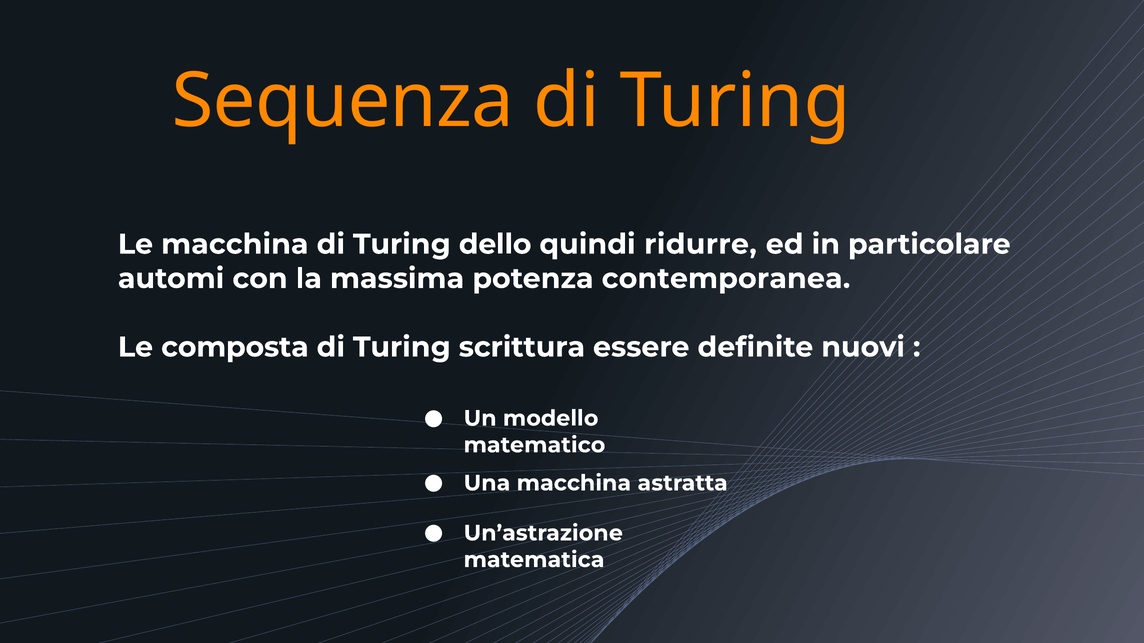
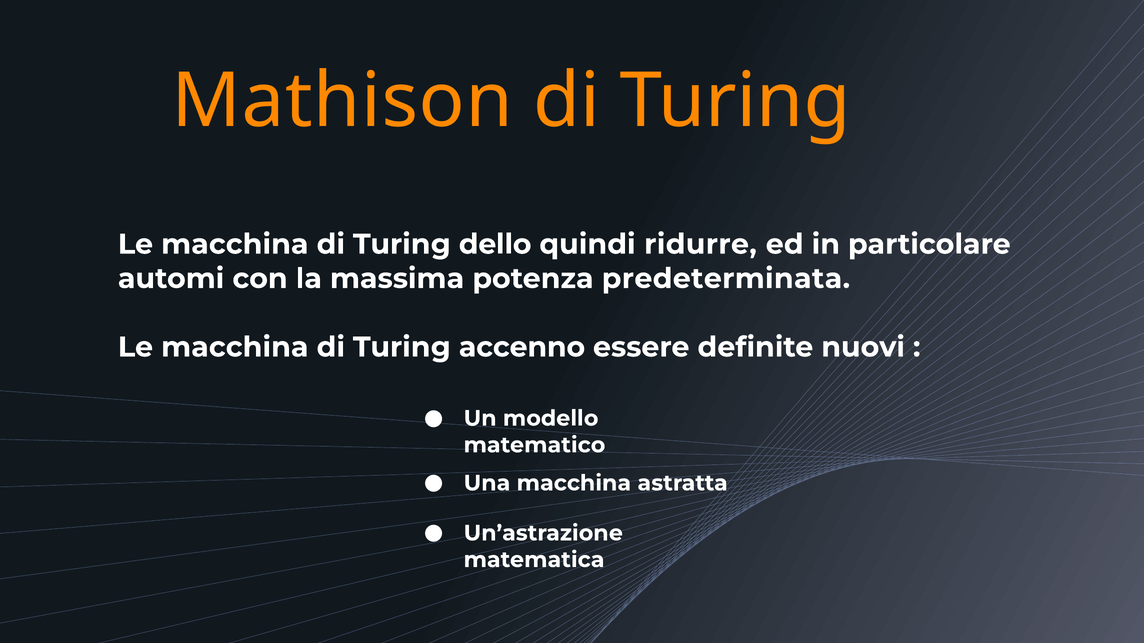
Sequenza: Sequenza -> Mathison
contemporanea: contemporanea -> predeterminata
composta at (235, 347): composta -> macchina
scrittura: scrittura -> accenno
